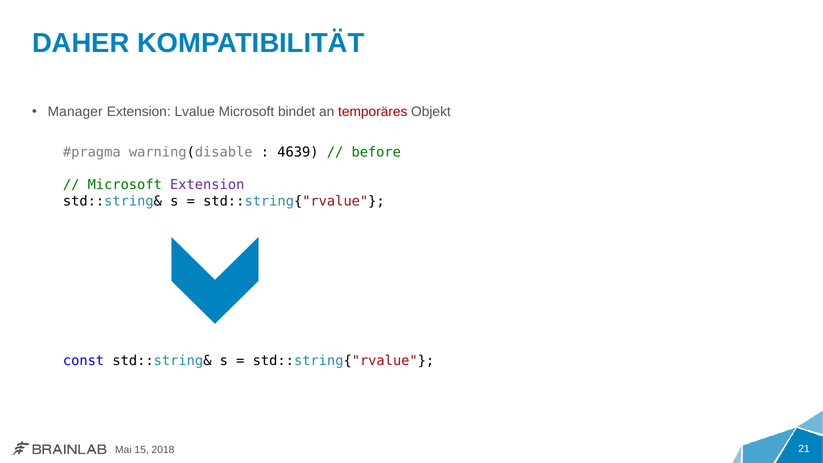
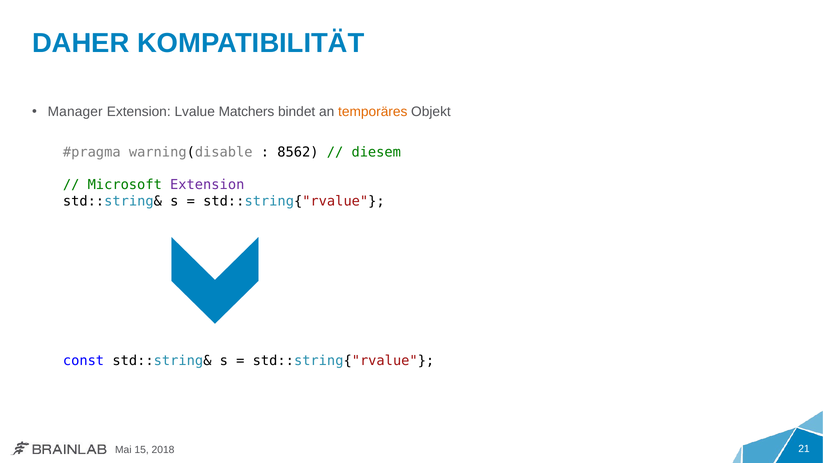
Lvalue Microsoft: Microsoft -> Matchers
temporäres colour: red -> orange
4639: 4639 -> 8562
before: before -> diesem
